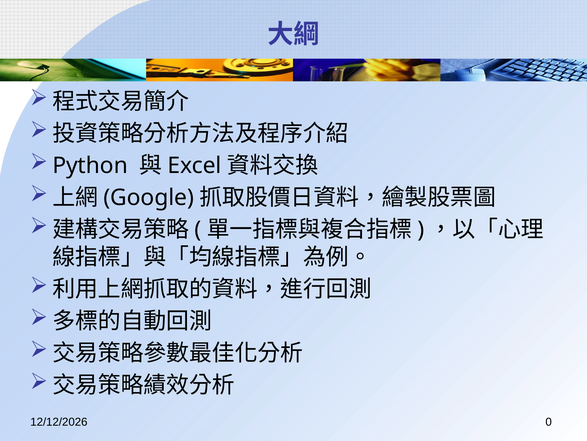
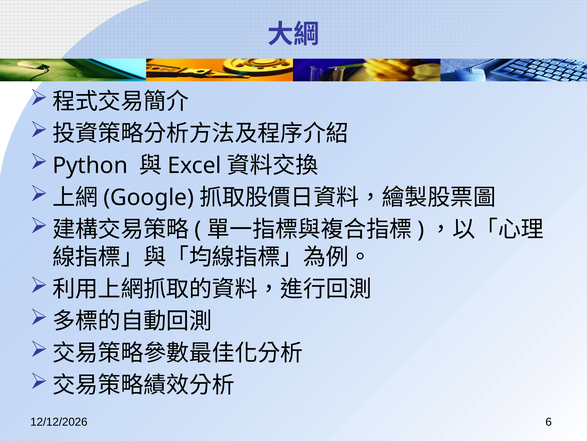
0: 0 -> 6
